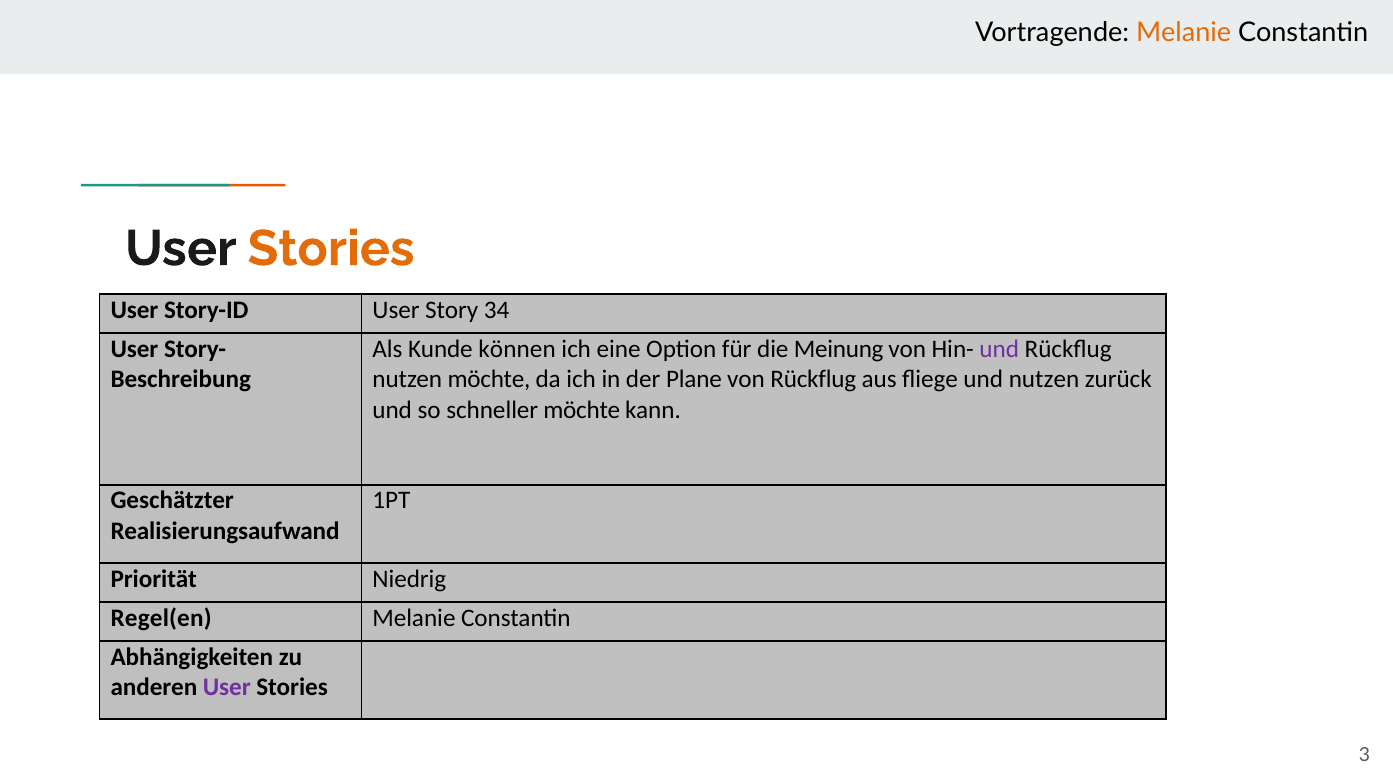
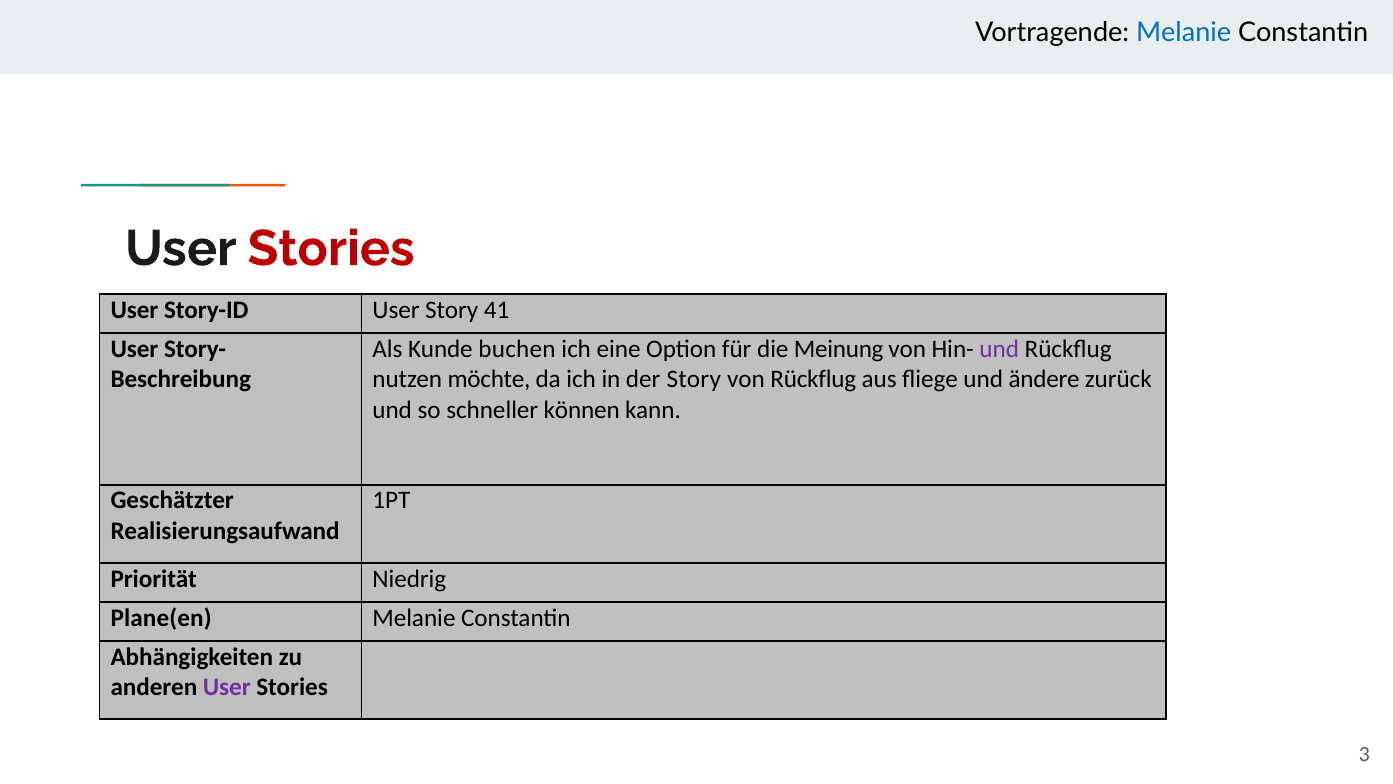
Melanie at (1184, 32) colour: orange -> blue
Stories at (331, 249) colour: orange -> red
34: 34 -> 41
können: können -> buchen
der Plane: Plane -> Story
und nutzen: nutzen -> ändere
schneller möchte: möchte -> können
Regel(en: Regel(en -> Plane(en
